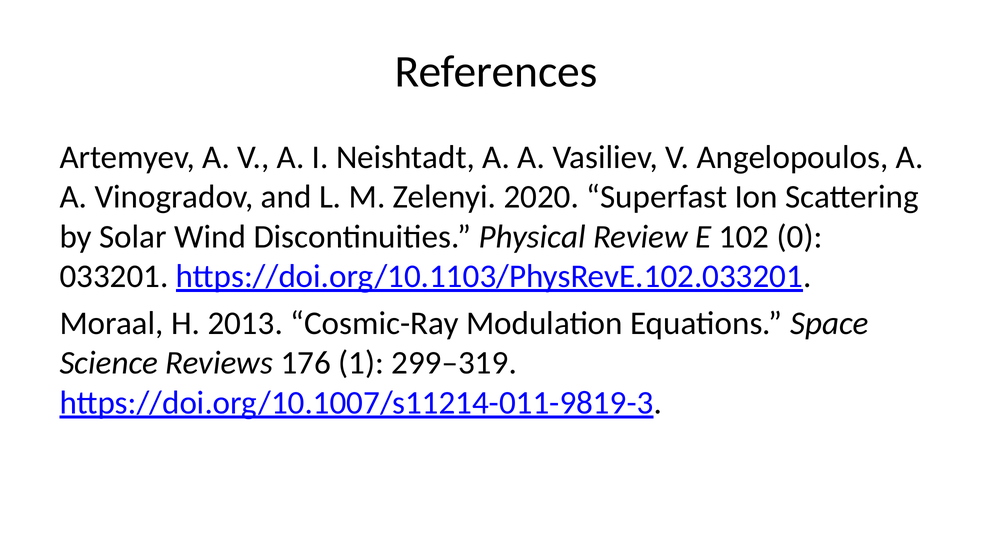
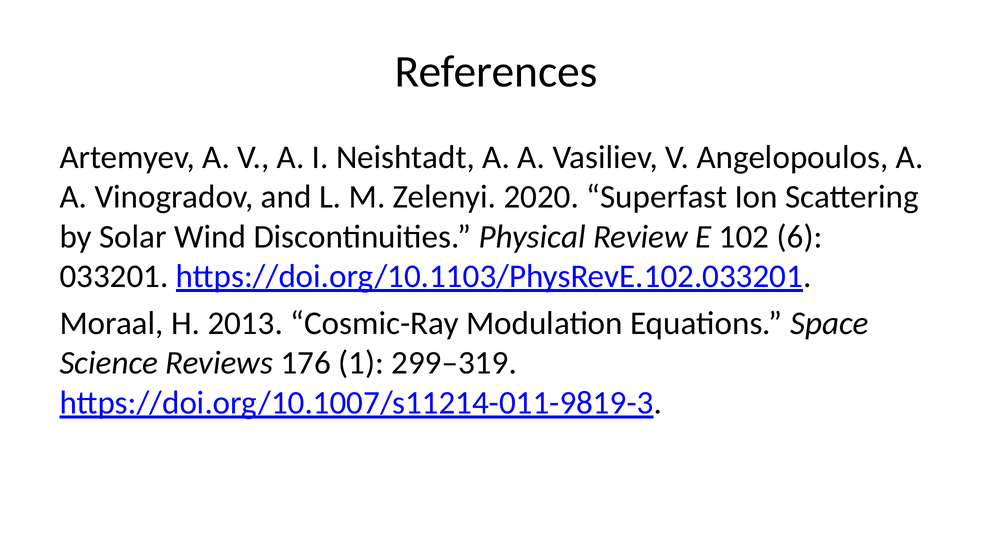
0: 0 -> 6
